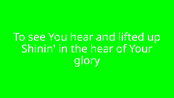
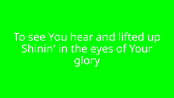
the hear: hear -> eyes
